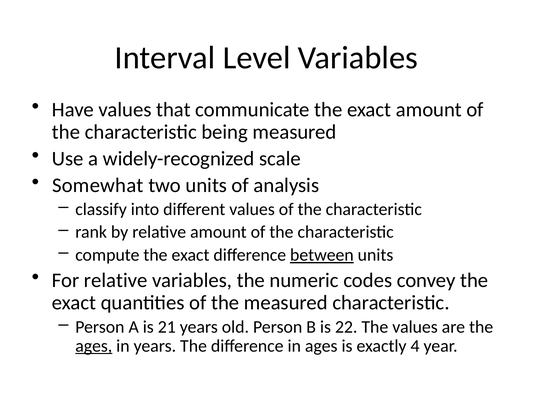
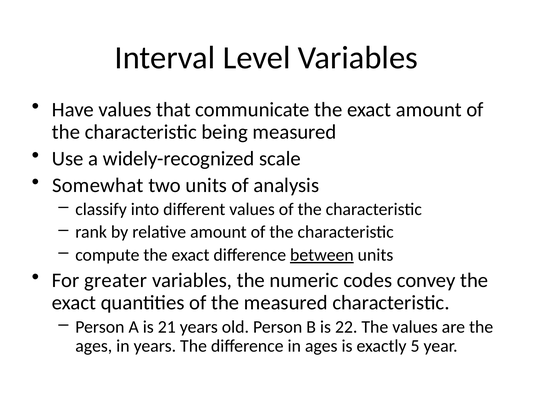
For relative: relative -> greater
ages at (94, 347) underline: present -> none
4: 4 -> 5
